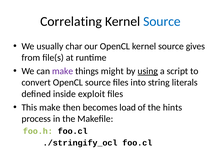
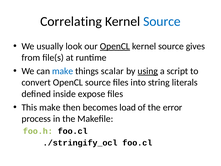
char: char -> look
OpenCL at (115, 46) underline: none -> present
make at (63, 71) colour: purple -> blue
might: might -> scalar
exploit: exploit -> expose
hints: hints -> error
